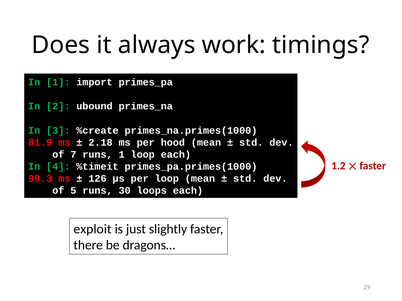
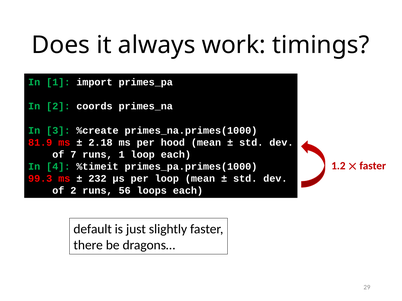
ubound: ubound -> coords
126: 126 -> 232
of 5: 5 -> 2
30: 30 -> 56
exploit: exploit -> default
